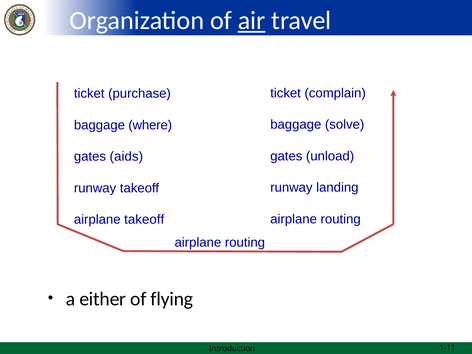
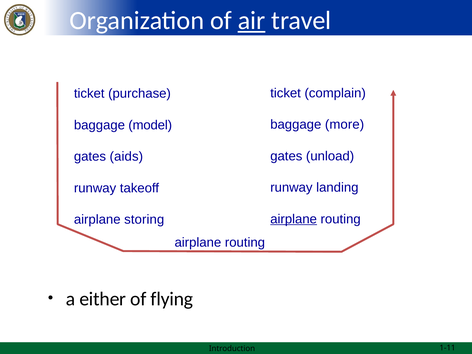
solve: solve -> more
where: where -> model
airplane at (294, 219) underline: none -> present
takeoff at (144, 220): takeoff -> storing
